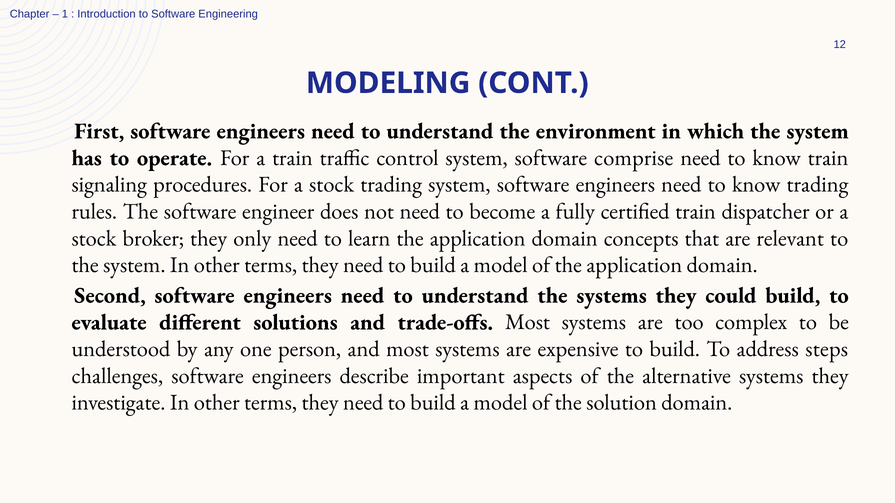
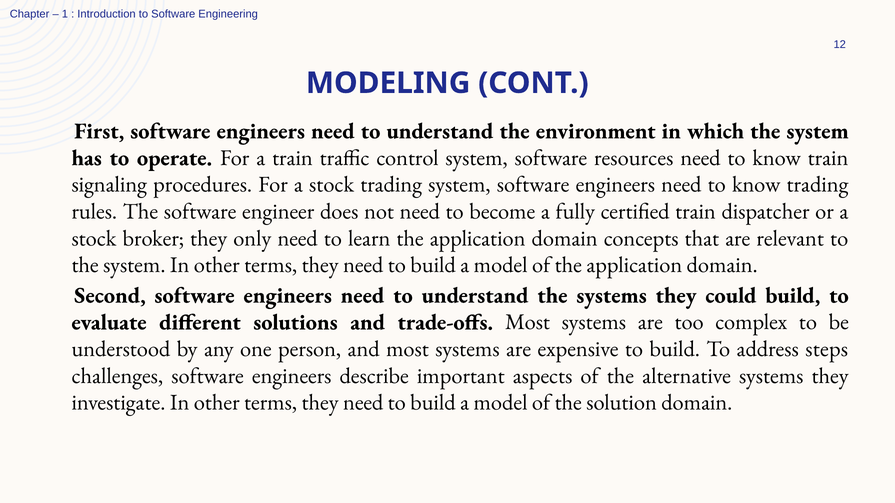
comprise: comprise -> resources
